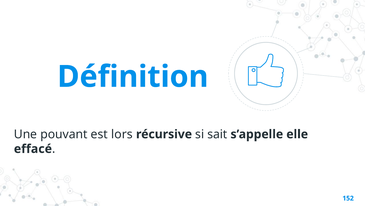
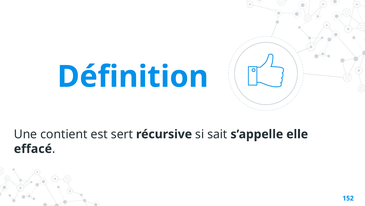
pouvant: pouvant -> contient
lors: lors -> sert
